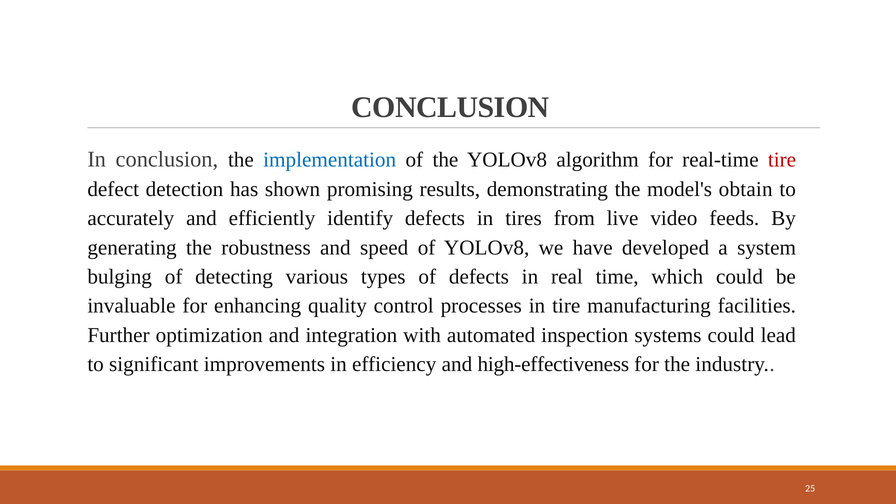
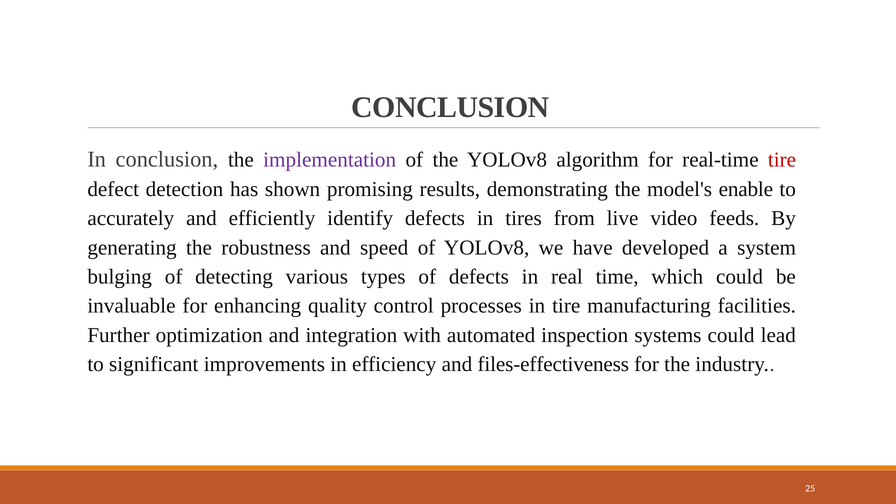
implementation colour: blue -> purple
obtain: obtain -> enable
high-effectiveness: high-effectiveness -> files-effectiveness
